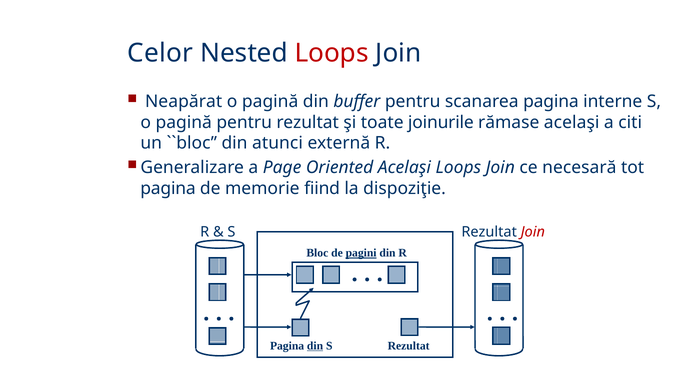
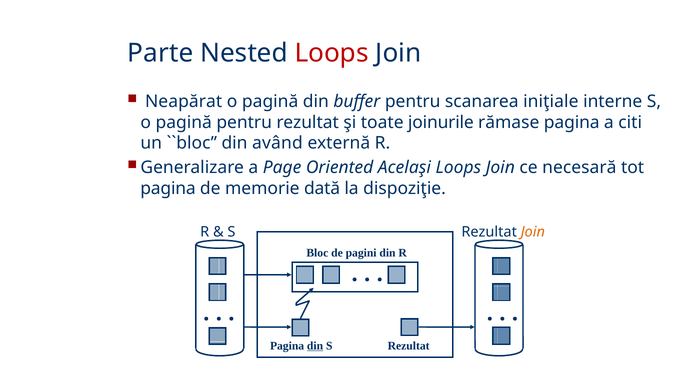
Celor: Celor -> Parte
scanarea pagina: pagina -> iniţiale
rămase acelaşi: acelaşi -> pagina
atunci: atunci -> având
fiind: fiind -> dată
Join at (533, 232) colour: red -> orange
pagini underline: present -> none
